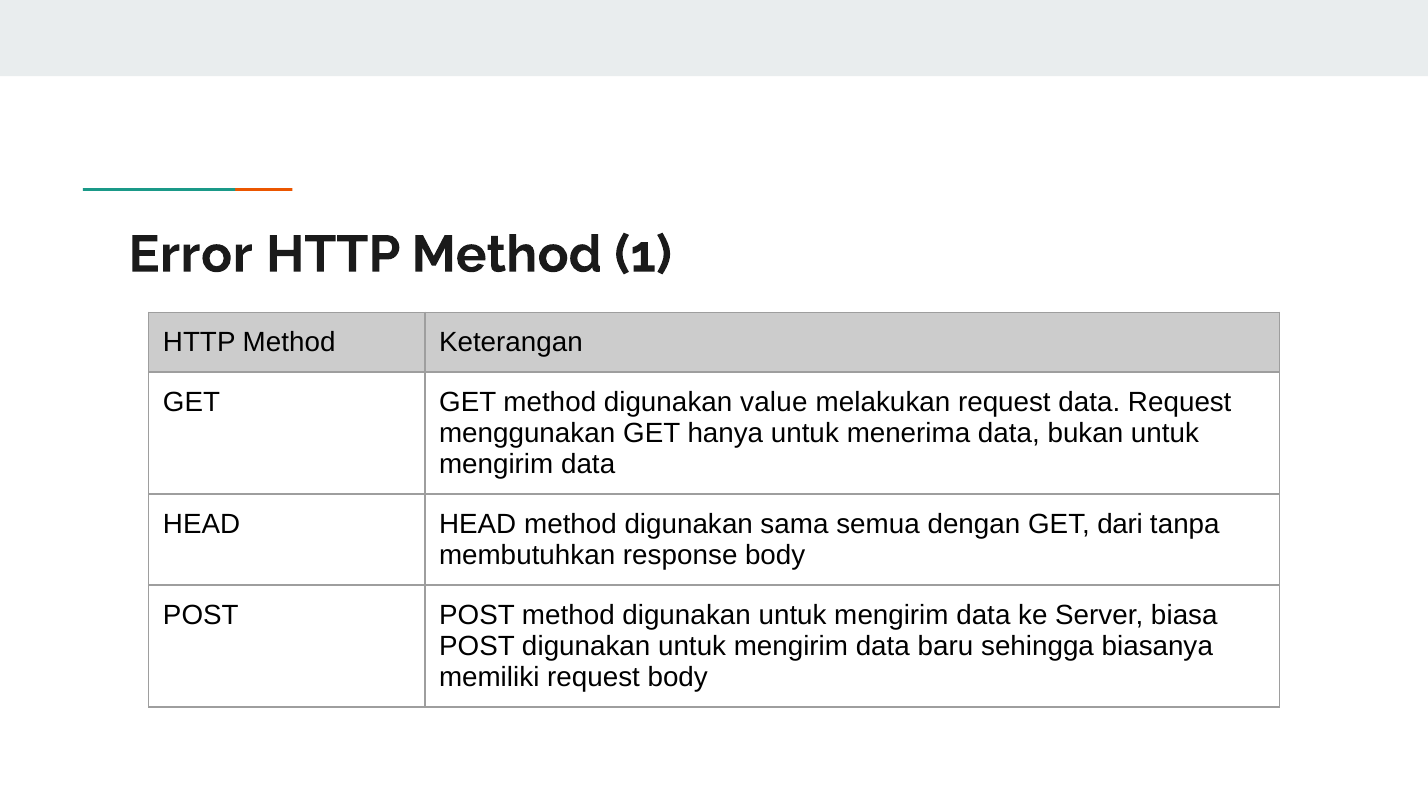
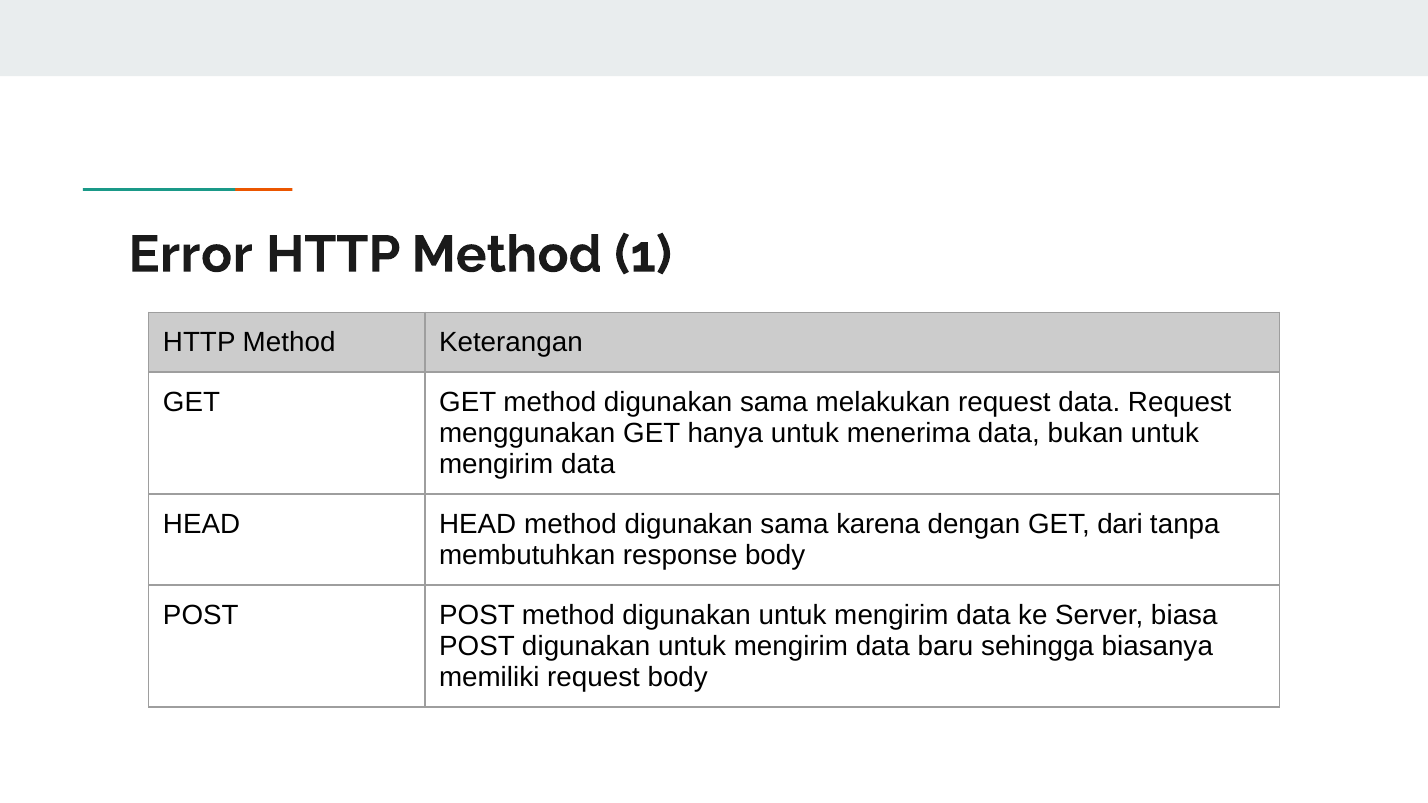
GET method digunakan value: value -> sama
semua: semua -> karena
